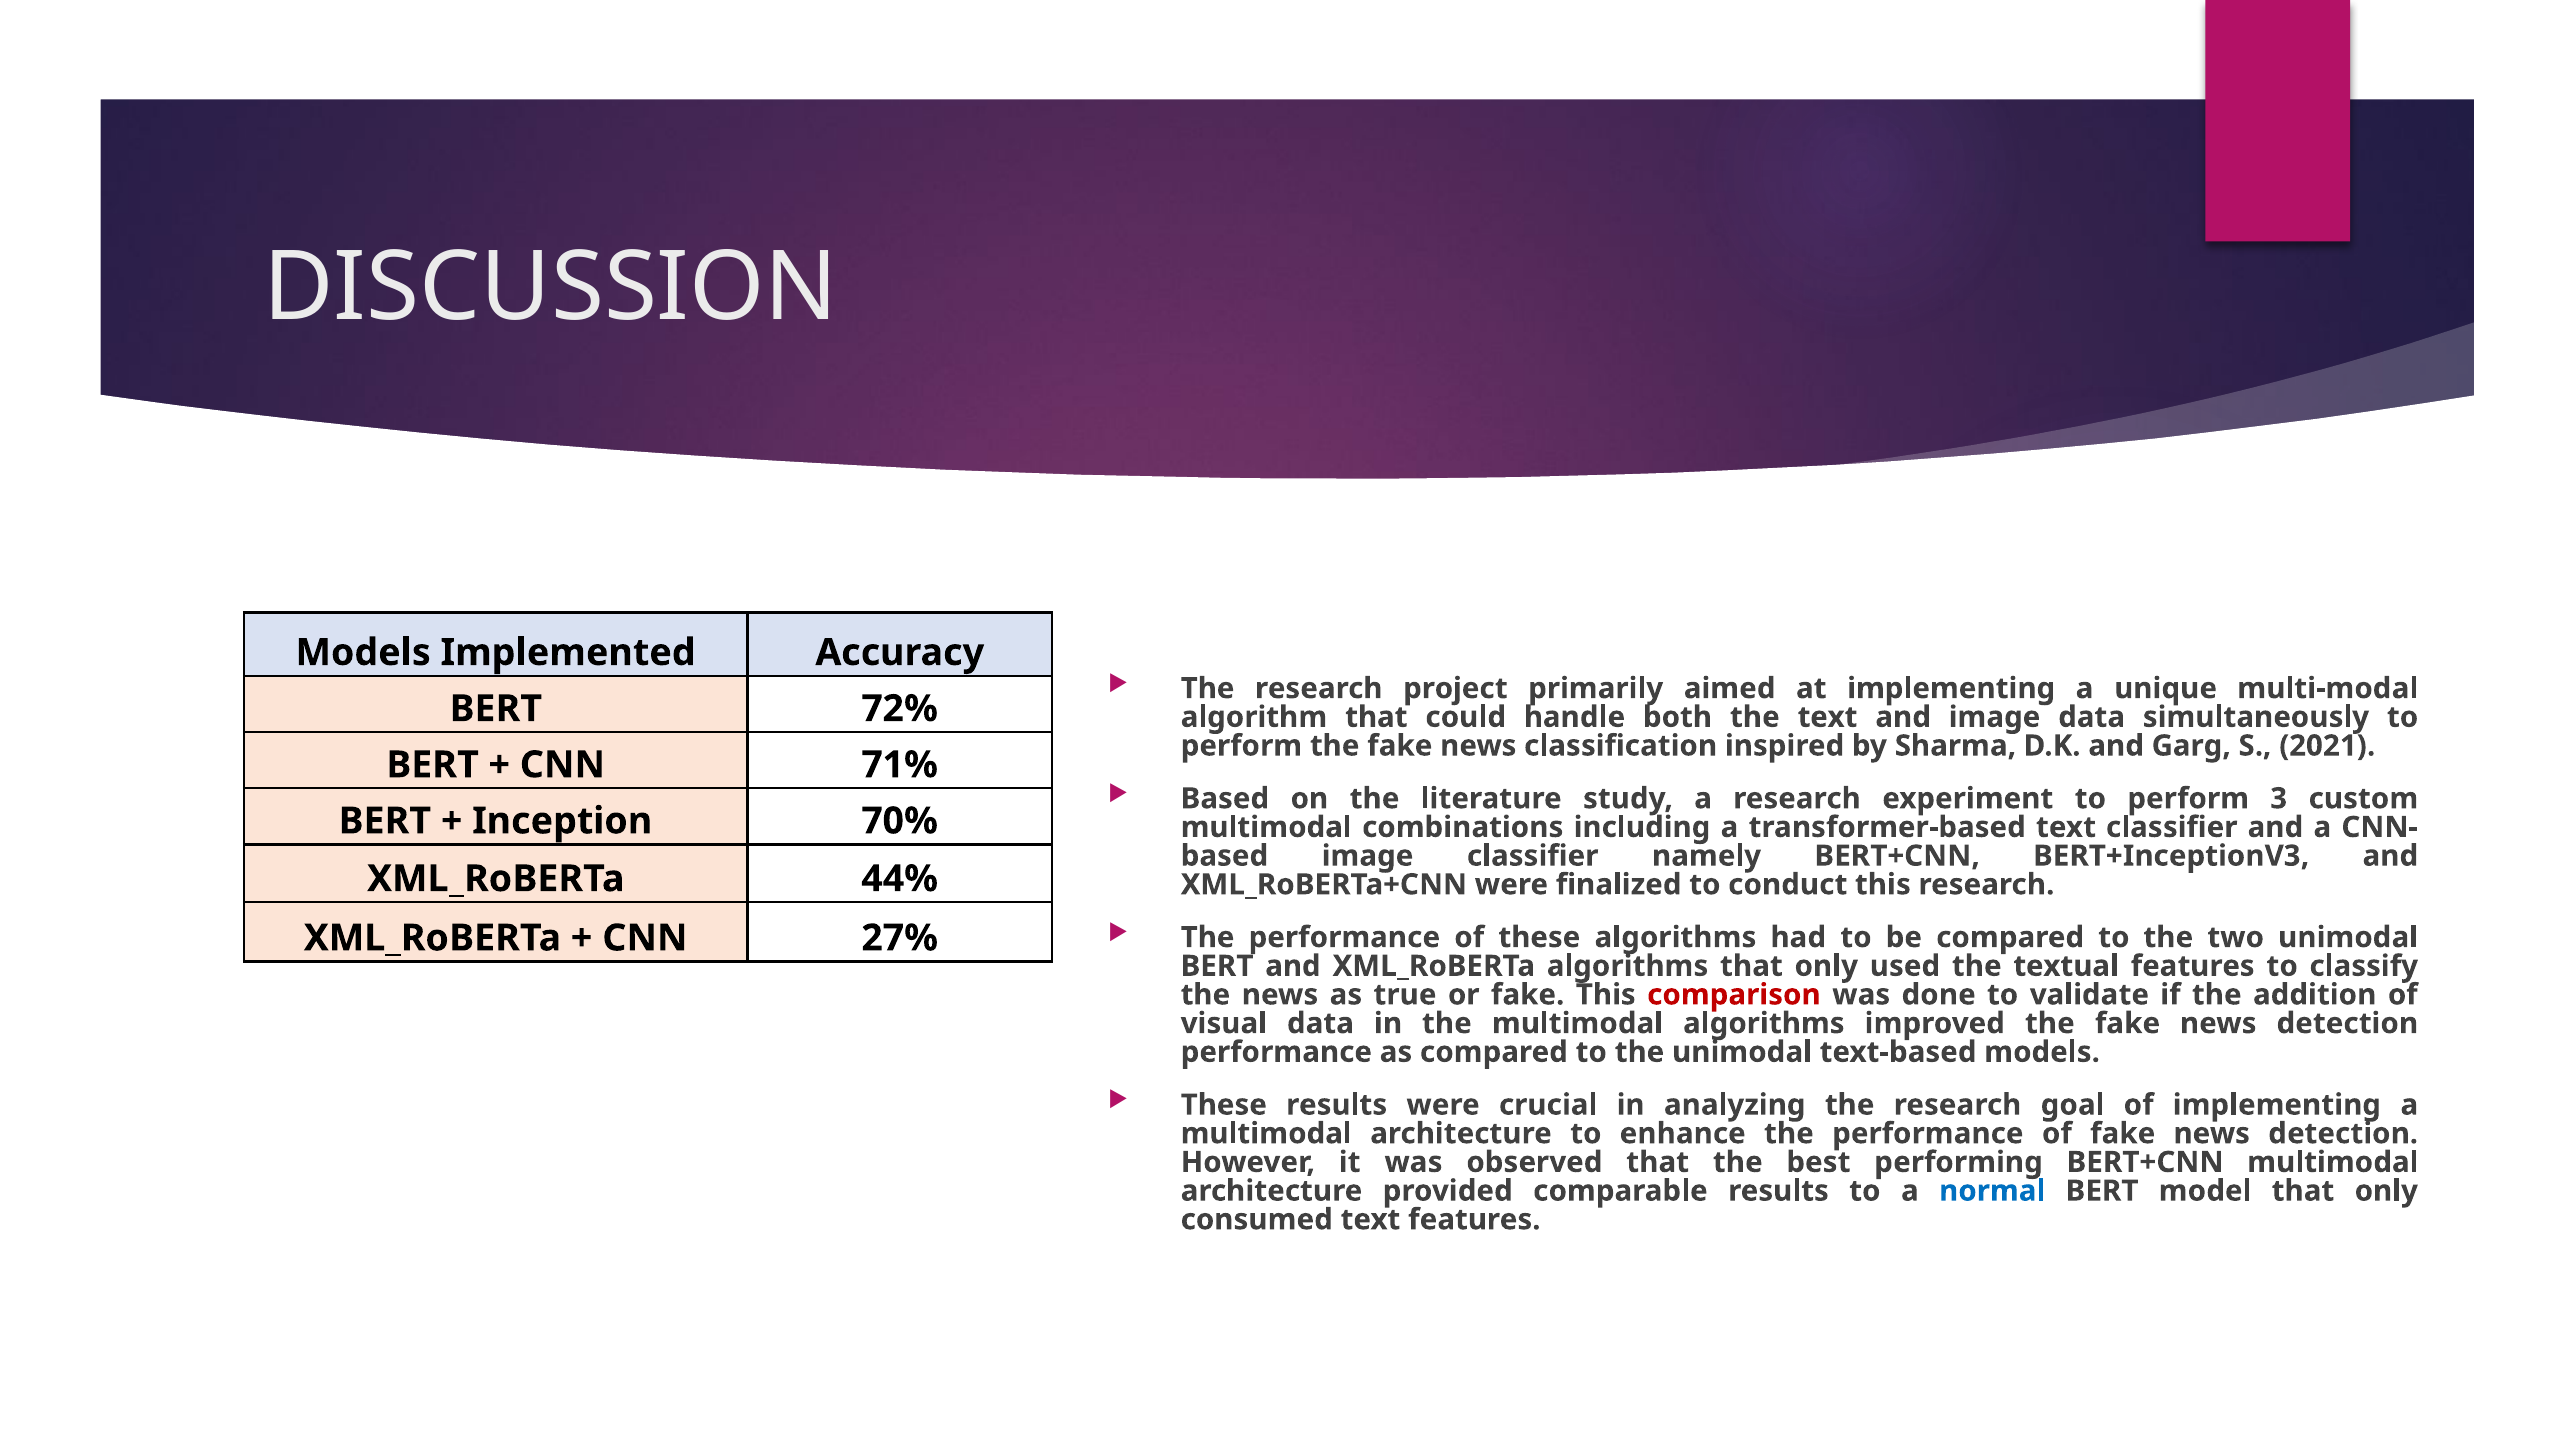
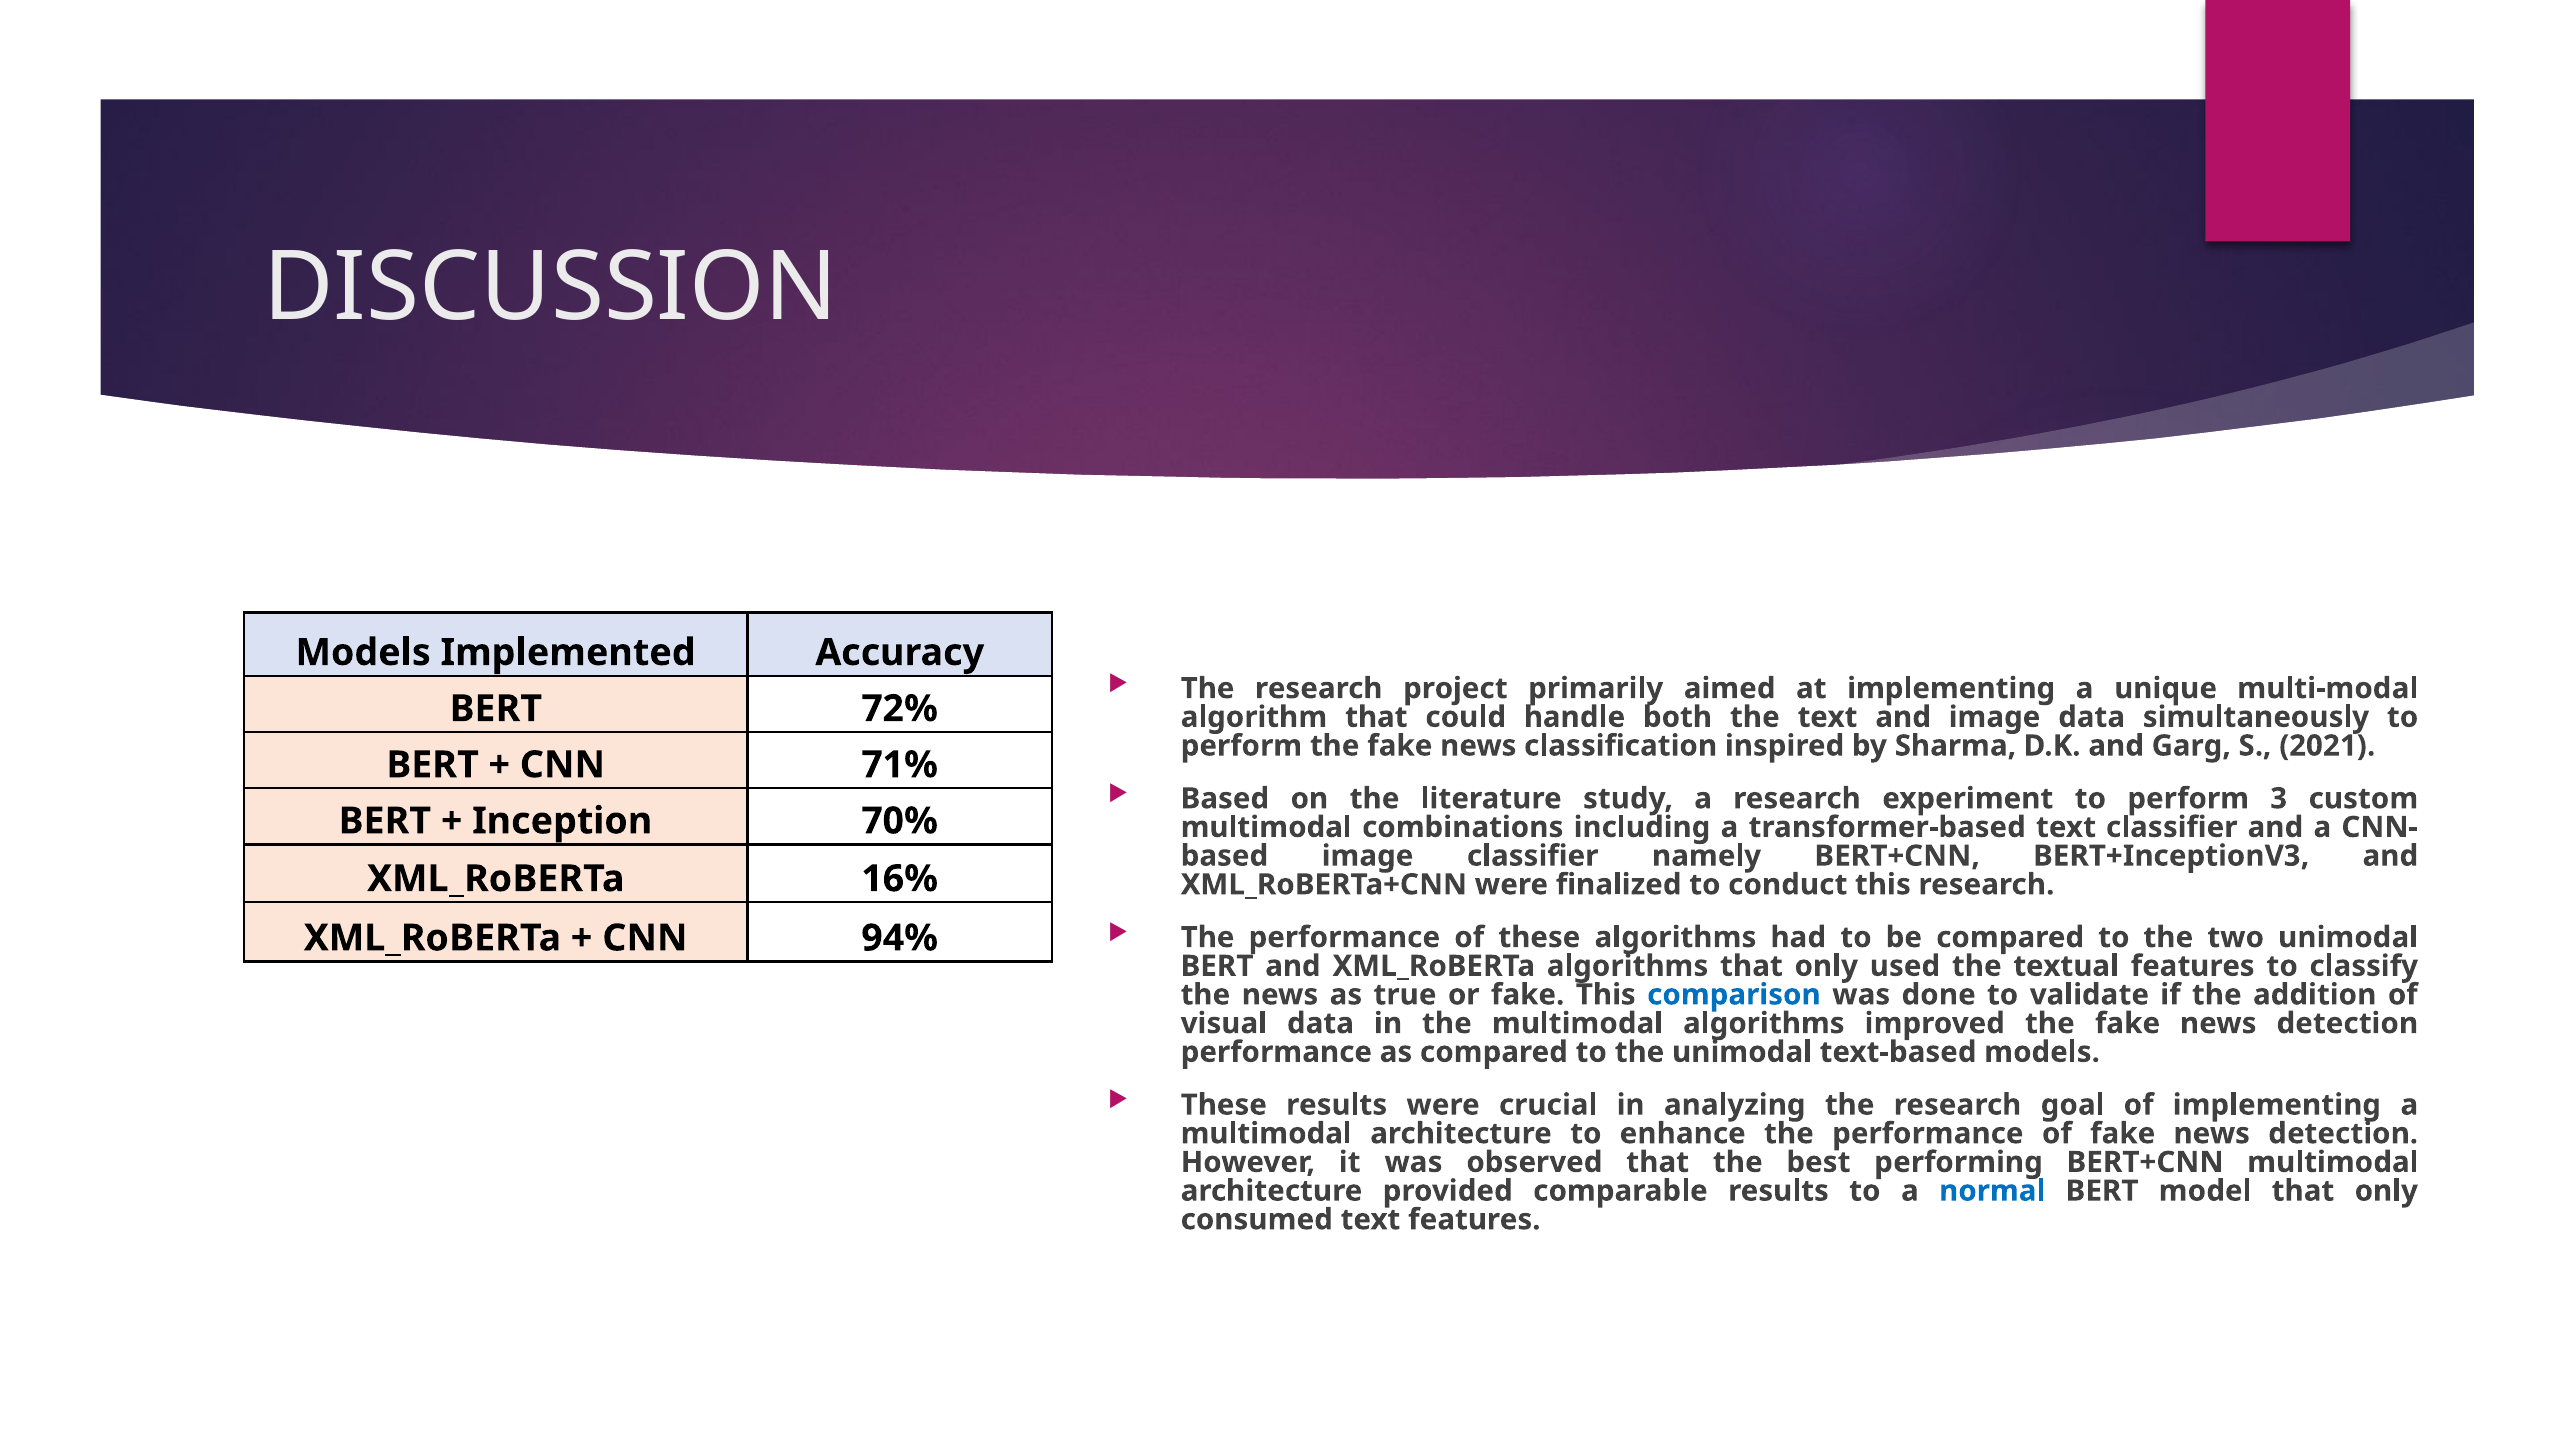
44%: 44% -> 16%
27%: 27% -> 94%
comparison colour: red -> blue
